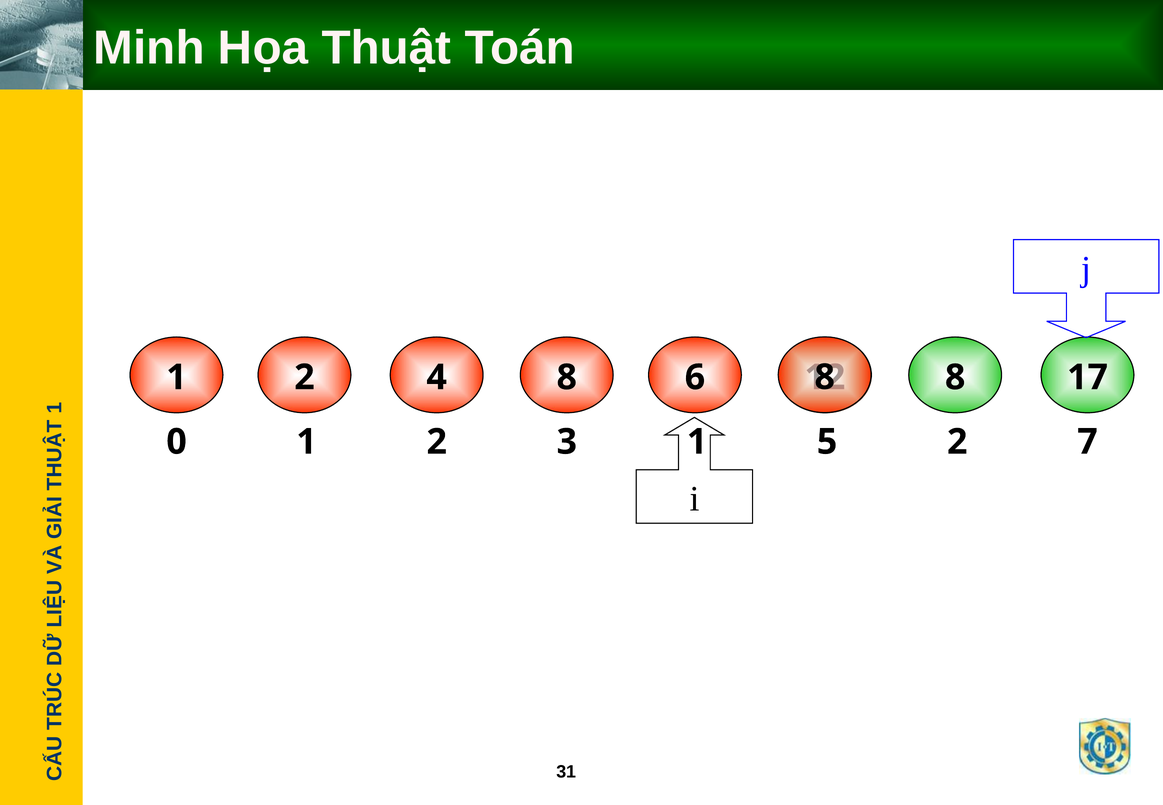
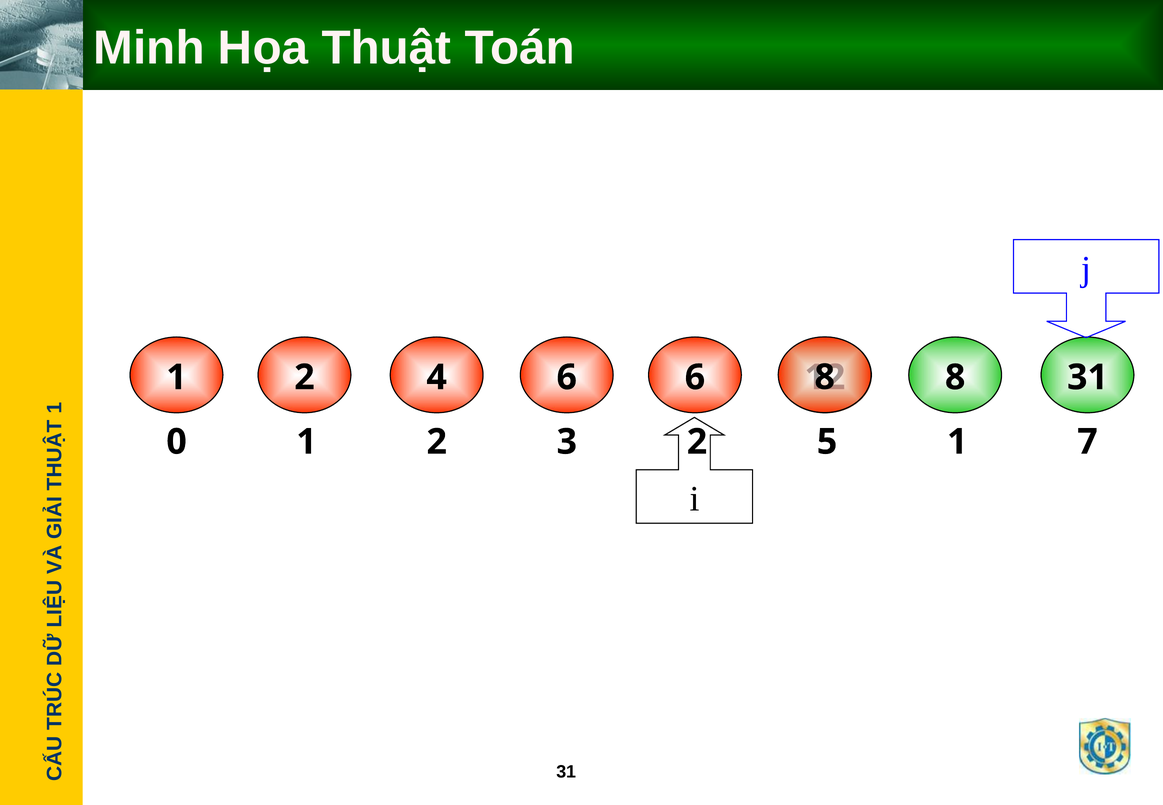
4 8: 8 -> 6
8 17: 17 -> 31
3 1: 1 -> 2
5 2: 2 -> 1
